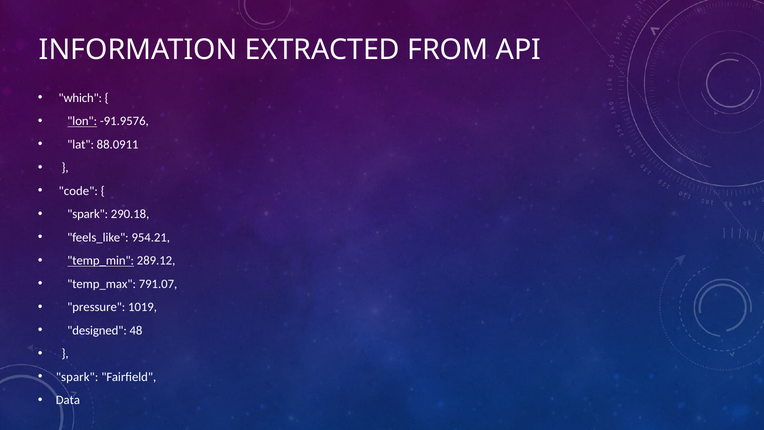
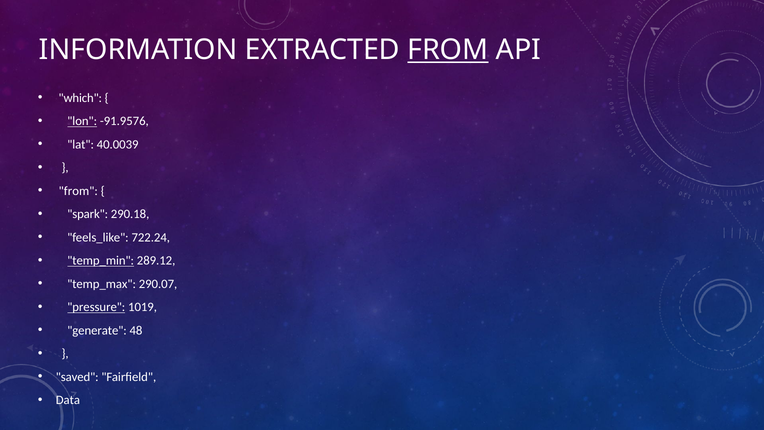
FROM at (448, 50) underline: none -> present
88.0911: 88.0911 -> 40.0039
code at (78, 191): code -> from
954.21: 954.21 -> 722.24
791.07: 791.07 -> 290.07
pressure underline: none -> present
designed: designed -> generate
spark at (77, 377): spark -> saved
